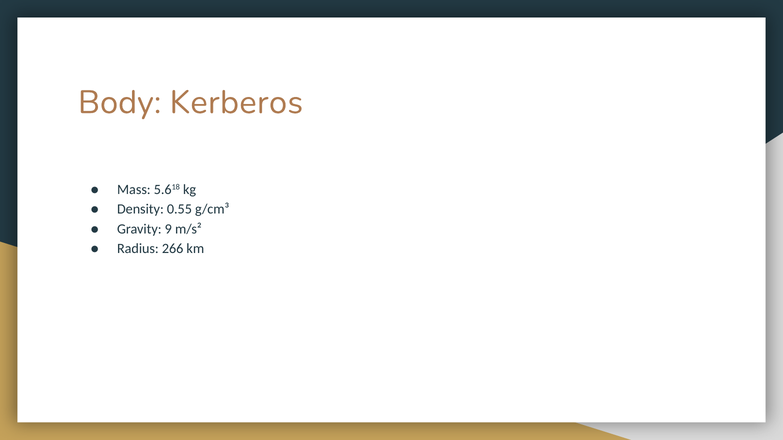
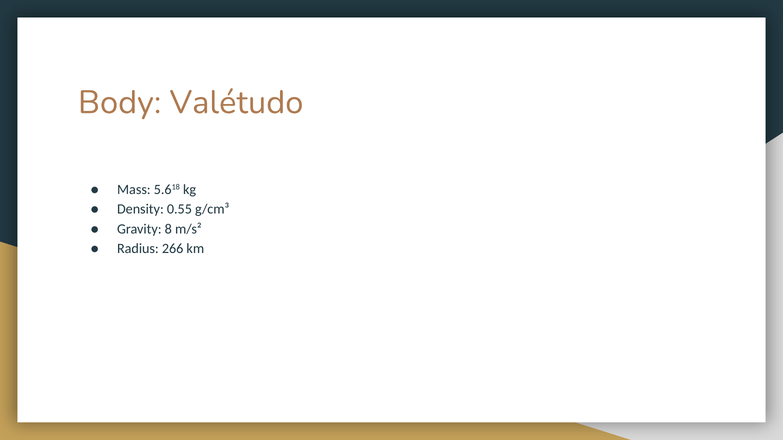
Kerberos: Kerberos -> Valétudo
9: 9 -> 8
